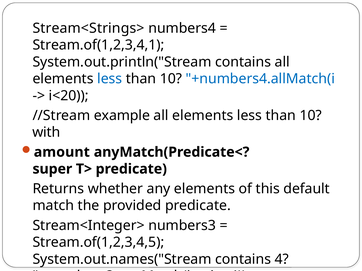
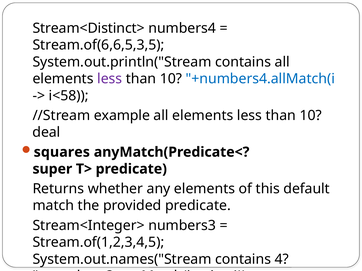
Stream<Strings>: Stream<Strings> -> Stream<Distinct>
Stream.of(1,2,3,4,1: Stream.of(1,2,3,4,1 -> Stream.of(6,6,5,3,5
less at (110, 79) colour: blue -> purple
i<20: i<20 -> i<58
with: with -> deal
amount: amount -> squares
